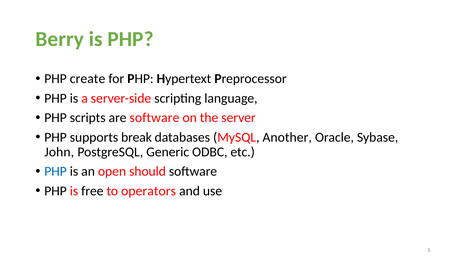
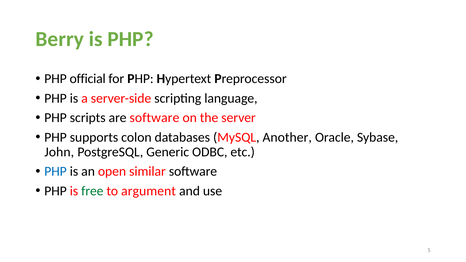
create: create -> official
break: break -> colon
should: should -> similar
free colour: black -> green
operators: operators -> argument
